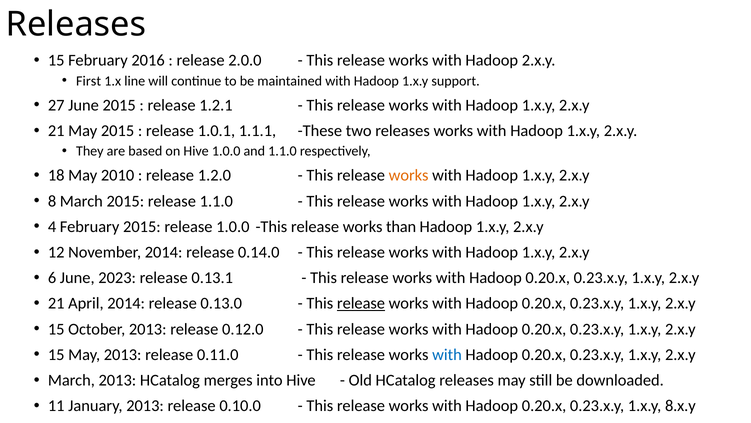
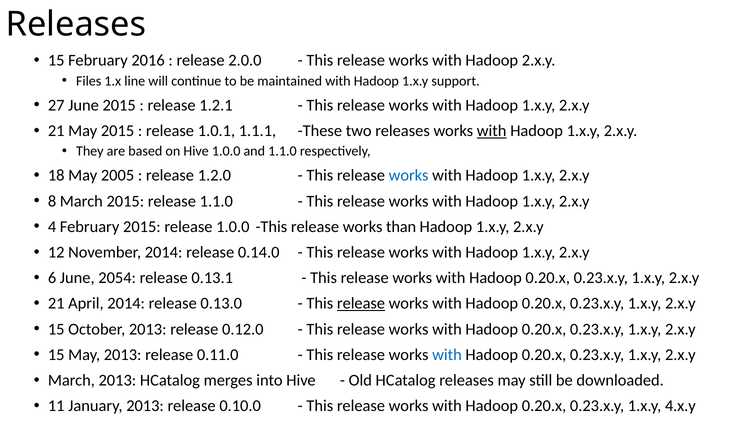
First: First -> Files
with at (492, 131) underline: none -> present
2010: 2010 -> 2005
works at (409, 175) colour: orange -> blue
2023: 2023 -> 2054
8.x.y: 8.x.y -> 4.x.y
